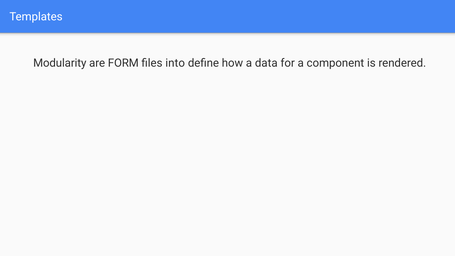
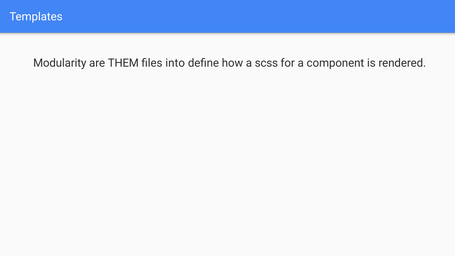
FORM: FORM -> THEM
data: data -> scss
